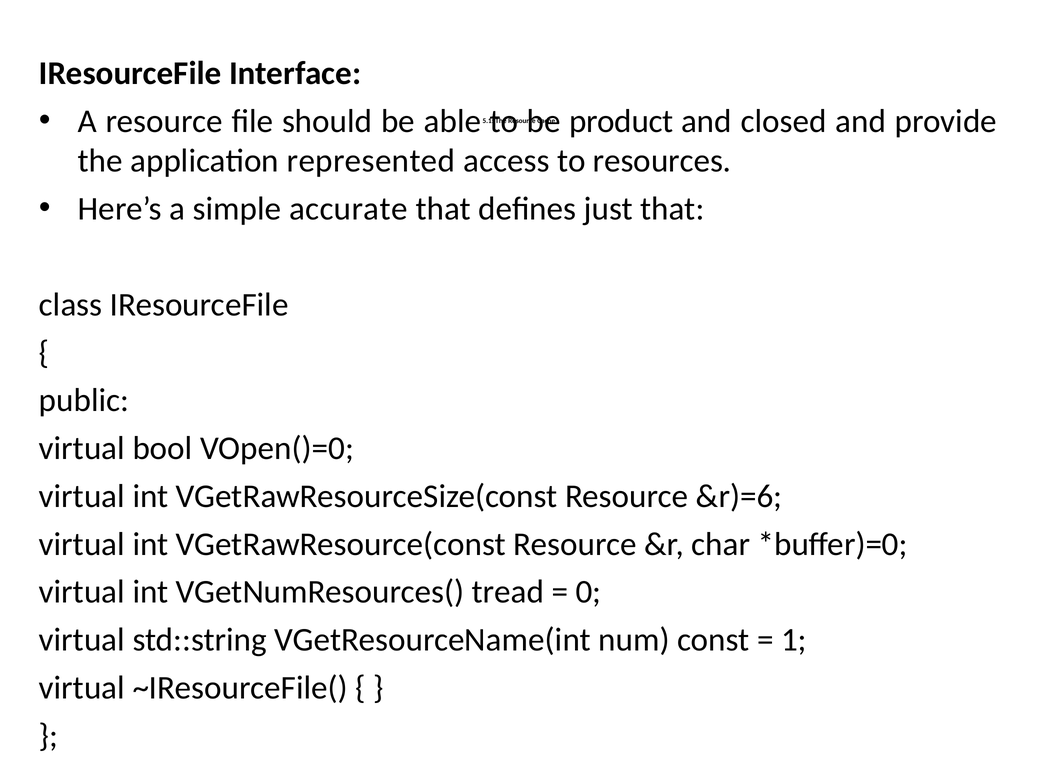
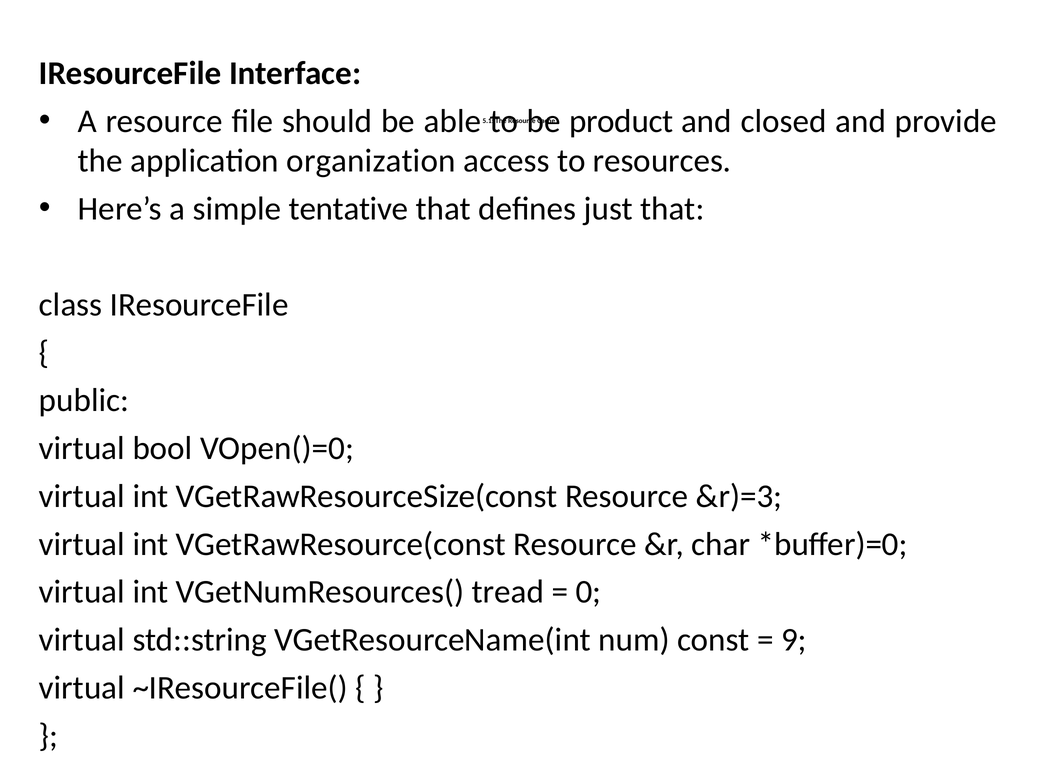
represented: represented -> organization
accurate: accurate -> tentative
&r)=6: &r)=6 -> &r)=3
1: 1 -> 9
